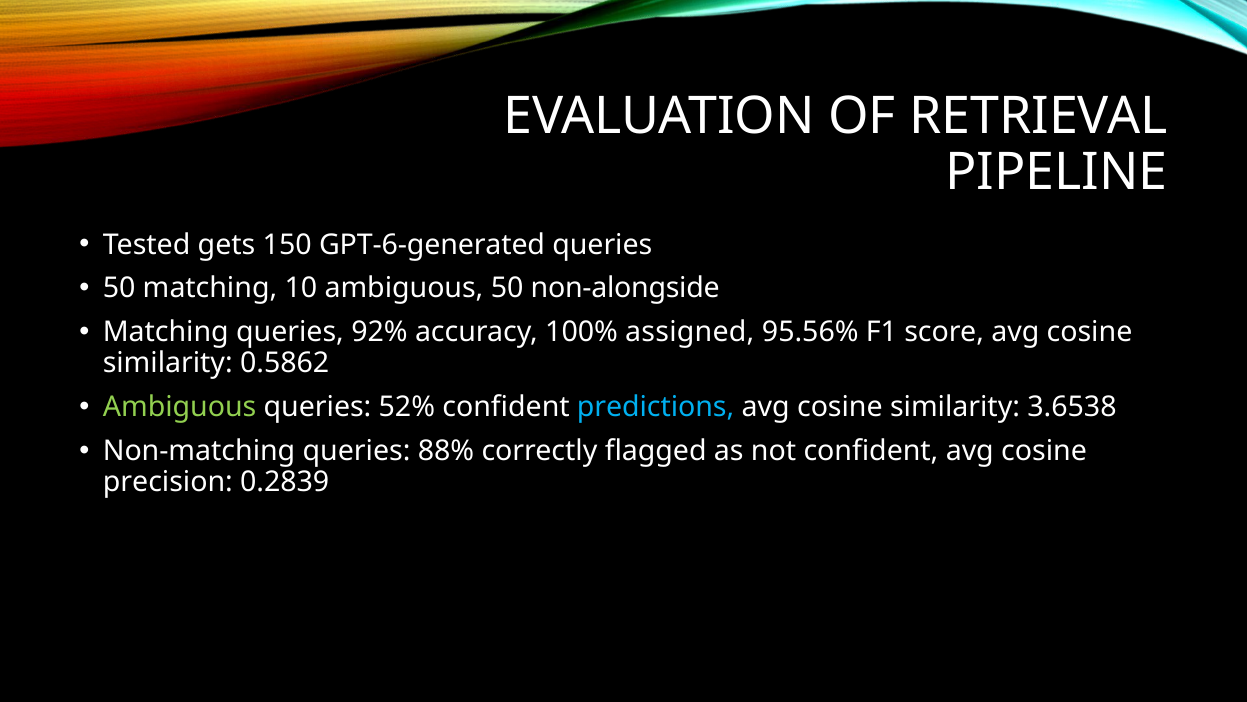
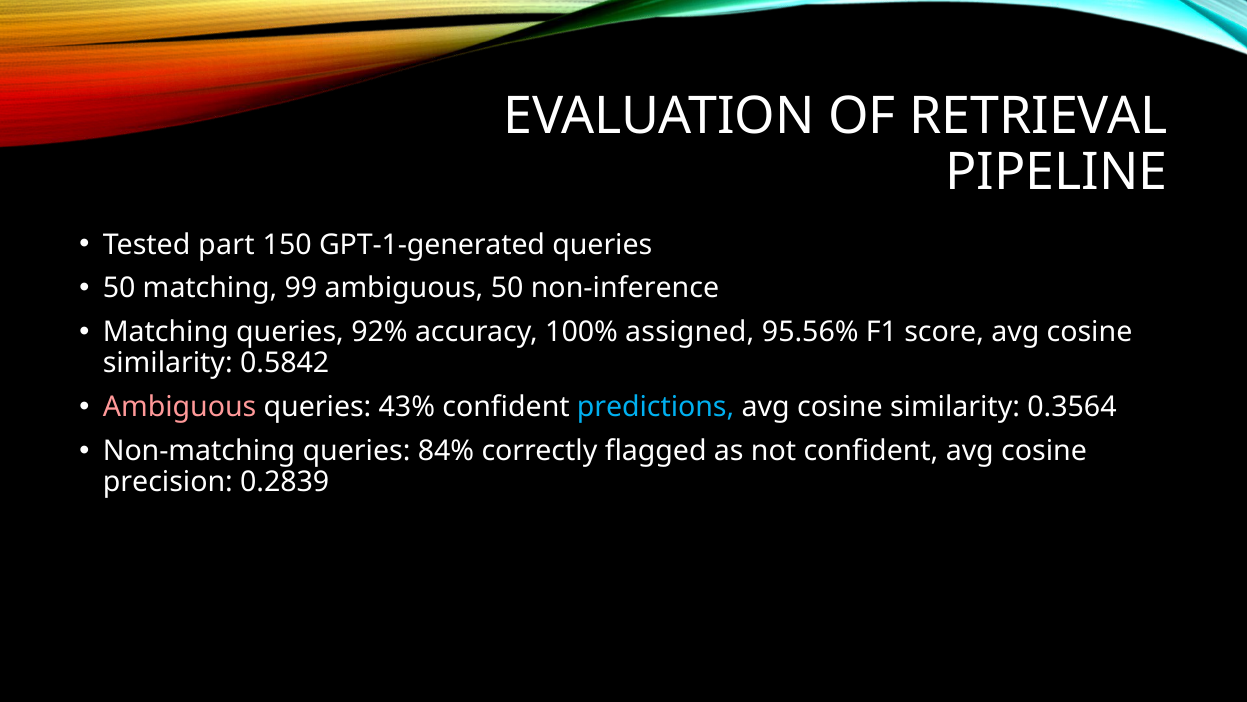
gets: gets -> part
GPT-6-generated: GPT-6-generated -> GPT-1-generated
10: 10 -> 99
non-alongside: non-alongside -> non-inference
0.5862: 0.5862 -> 0.5842
Ambiguous at (180, 407) colour: light green -> pink
52%: 52% -> 43%
3.6538: 3.6538 -> 0.3564
88%: 88% -> 84%
